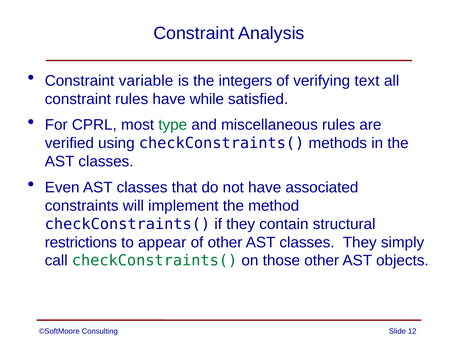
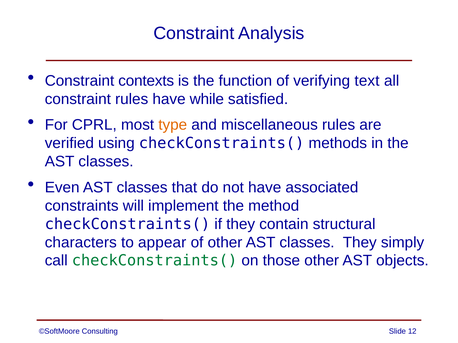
variable: variable -> contexts
integers: integers -> function
type colour: green -> orange
restrictions: restrictions -> characters
